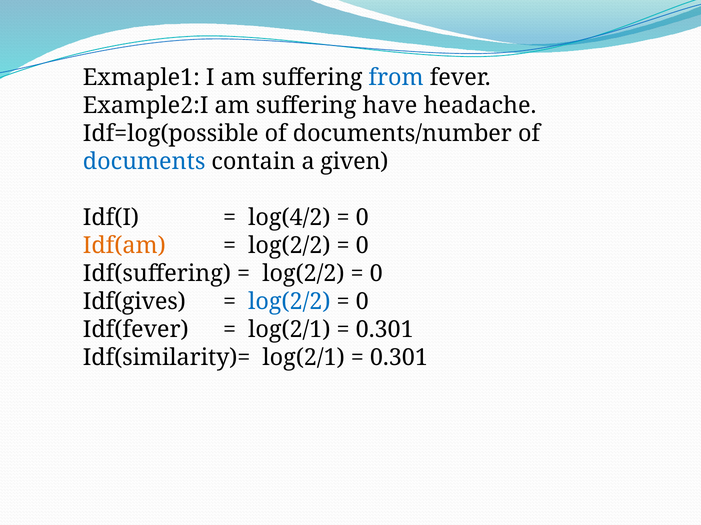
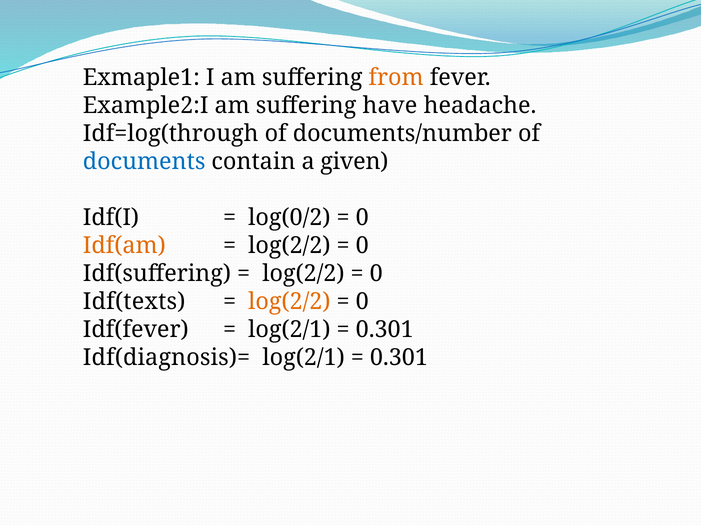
from colour: blue -> orange
Idf=log(possible: Idf=log(possible -> Idf=log(through
log(4/2: log(4/2 -> log(0/2
Idf(gives: Idf(gives -> Idf(texts
log(2/2 at (289, 302) colour: blue -> orange
Idf(similarity)=: Idf(similarity)= -> Idf(diagnosis)=
